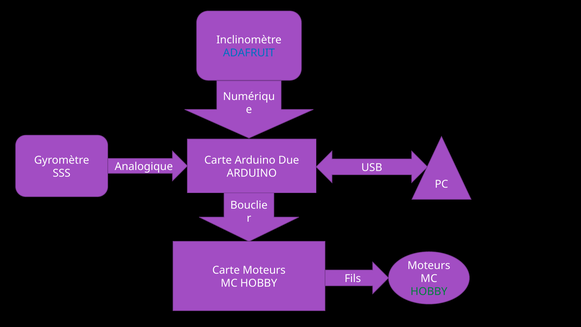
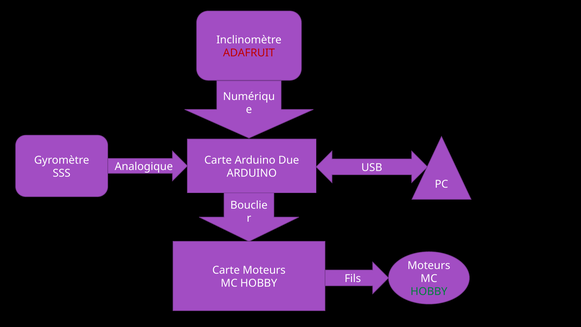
ADAFRUIT colour: blue -> red
